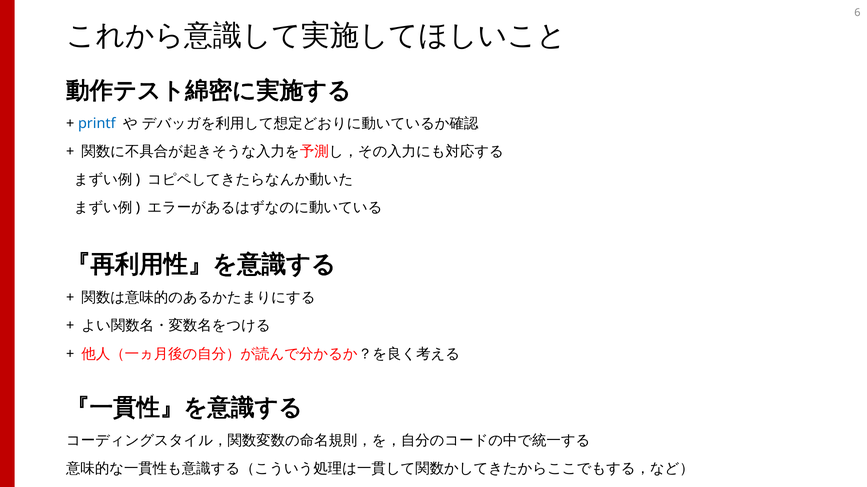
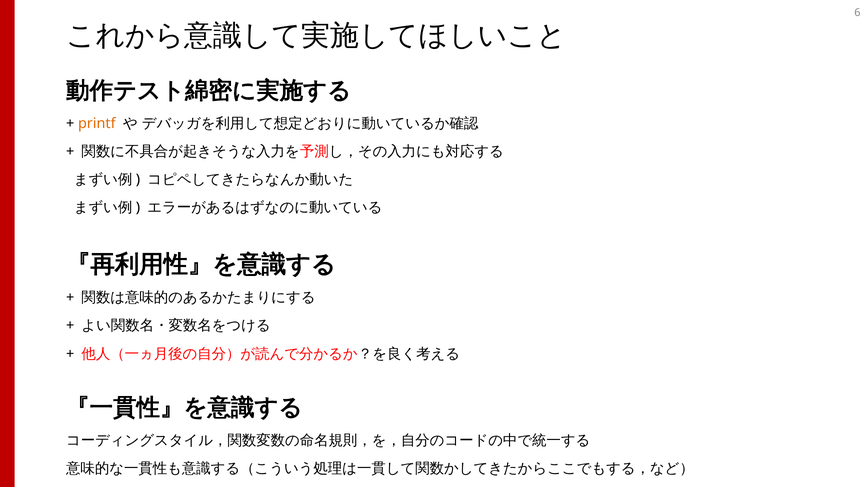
printf colour: blue -> orange
